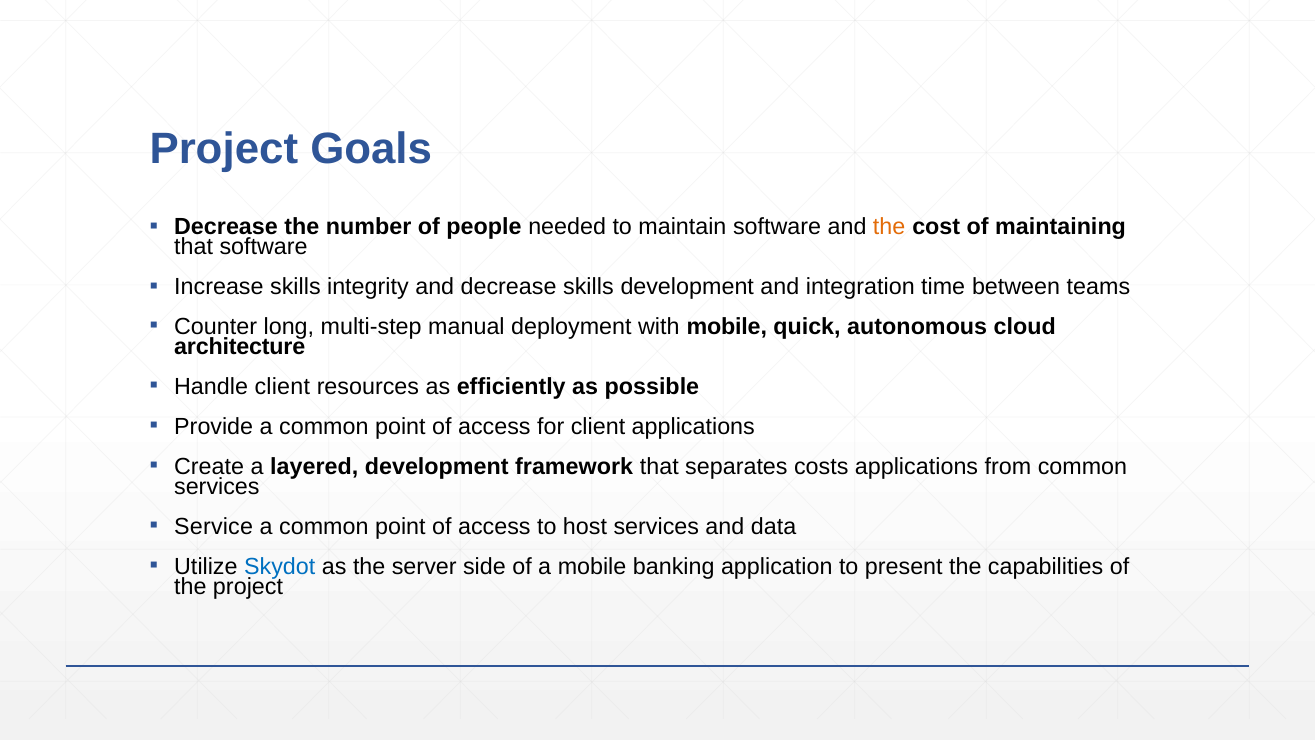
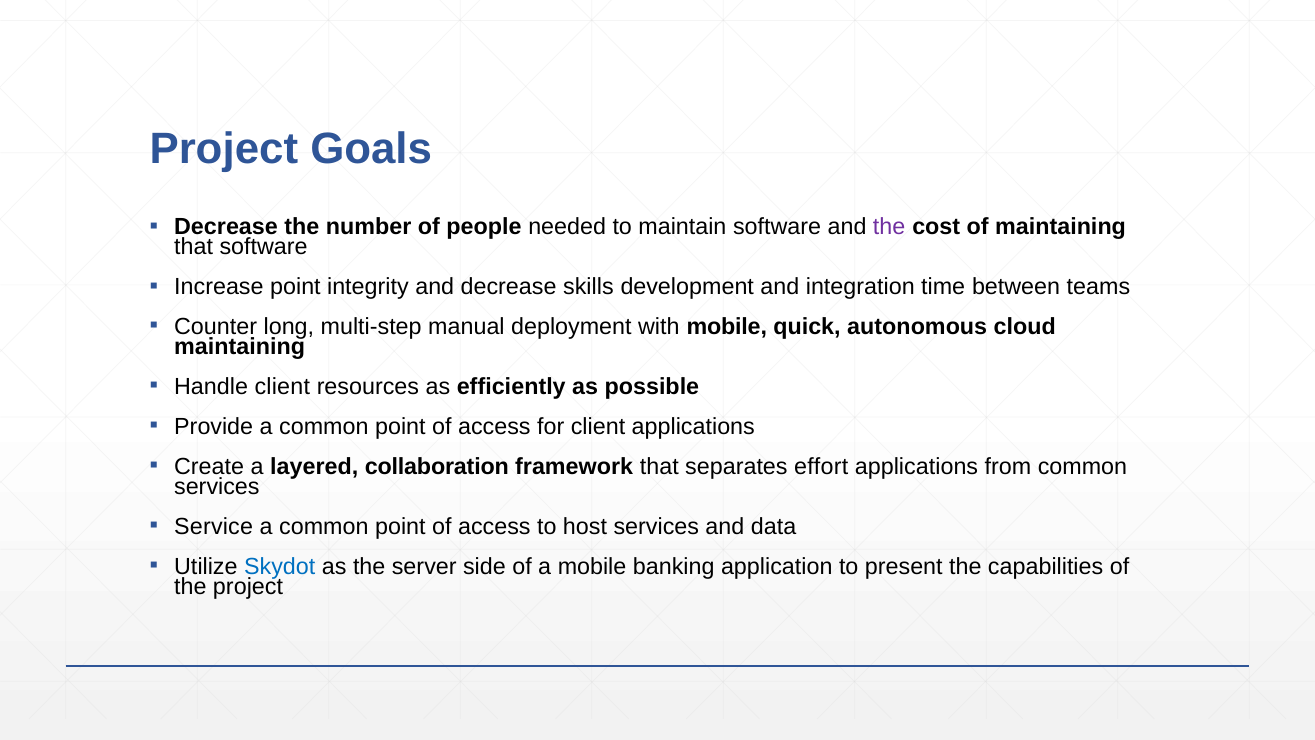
the at (889, 227) colour: orange -> purple
Increase skills: skills -> point
architecture at (240, 347): architecture -> maintaining
layered development: development -> collaboration
costs: costs -> effort
